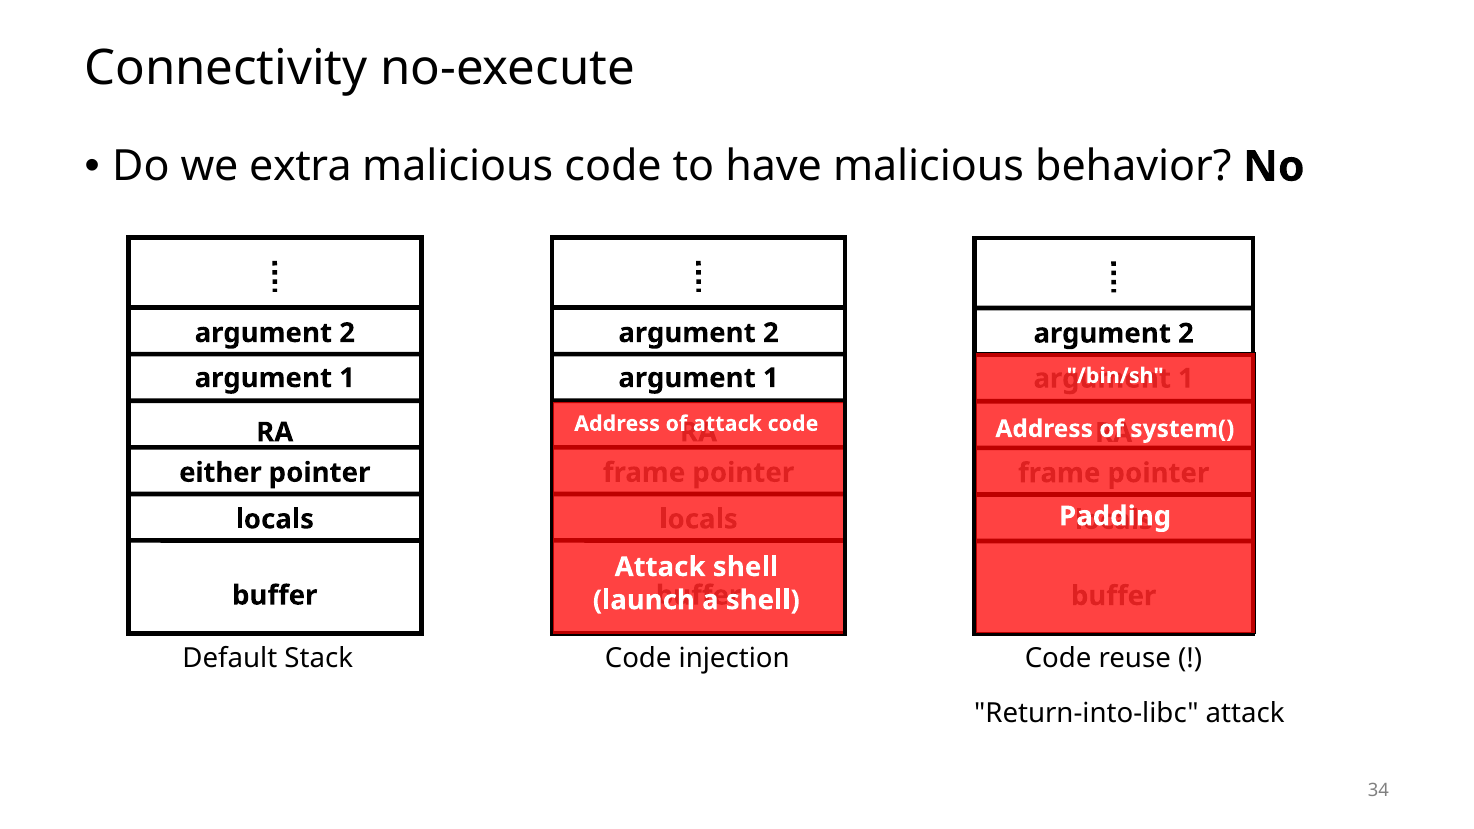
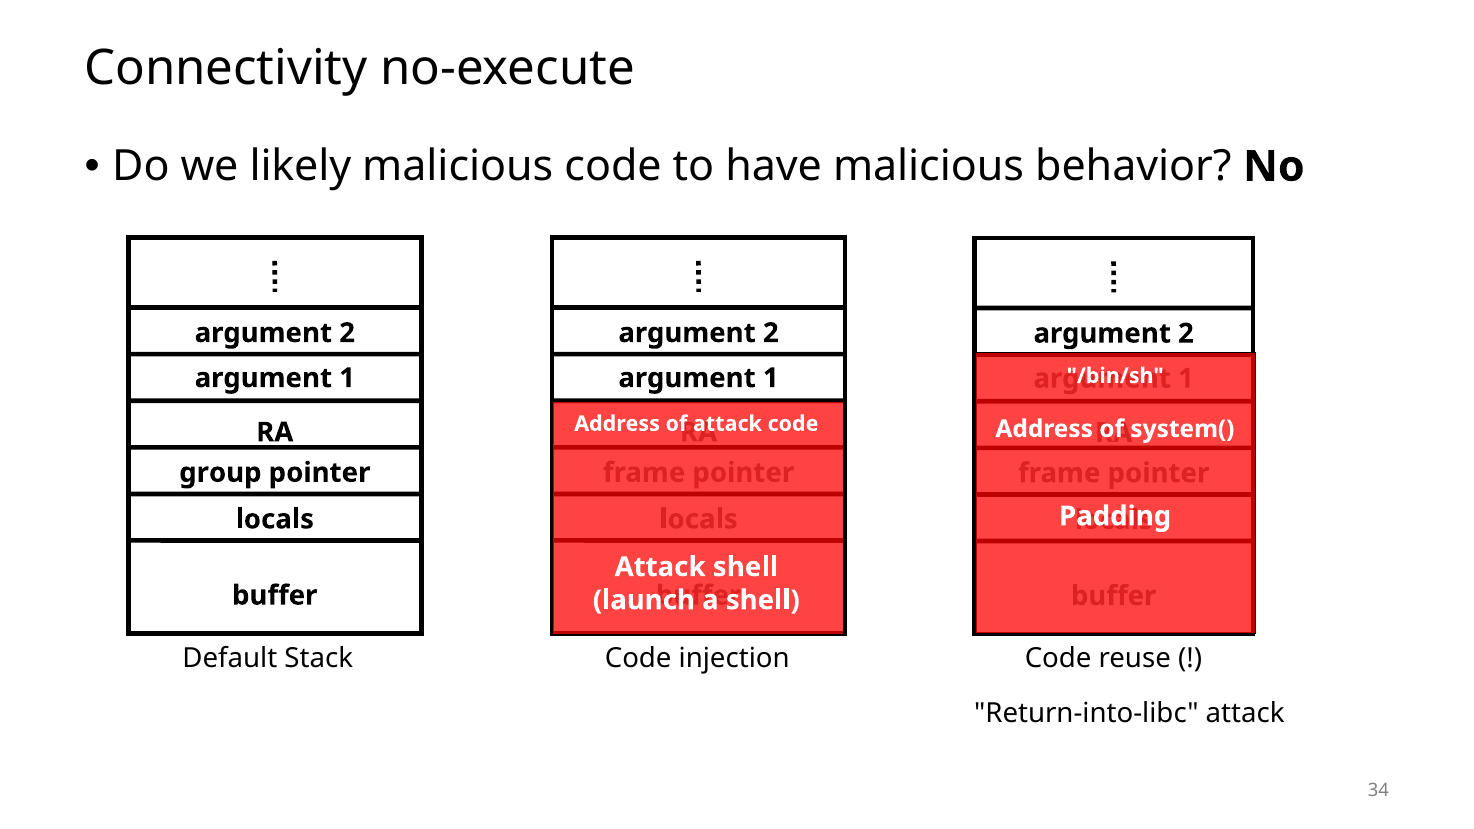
extra: extra -> likely
either: either -> group
